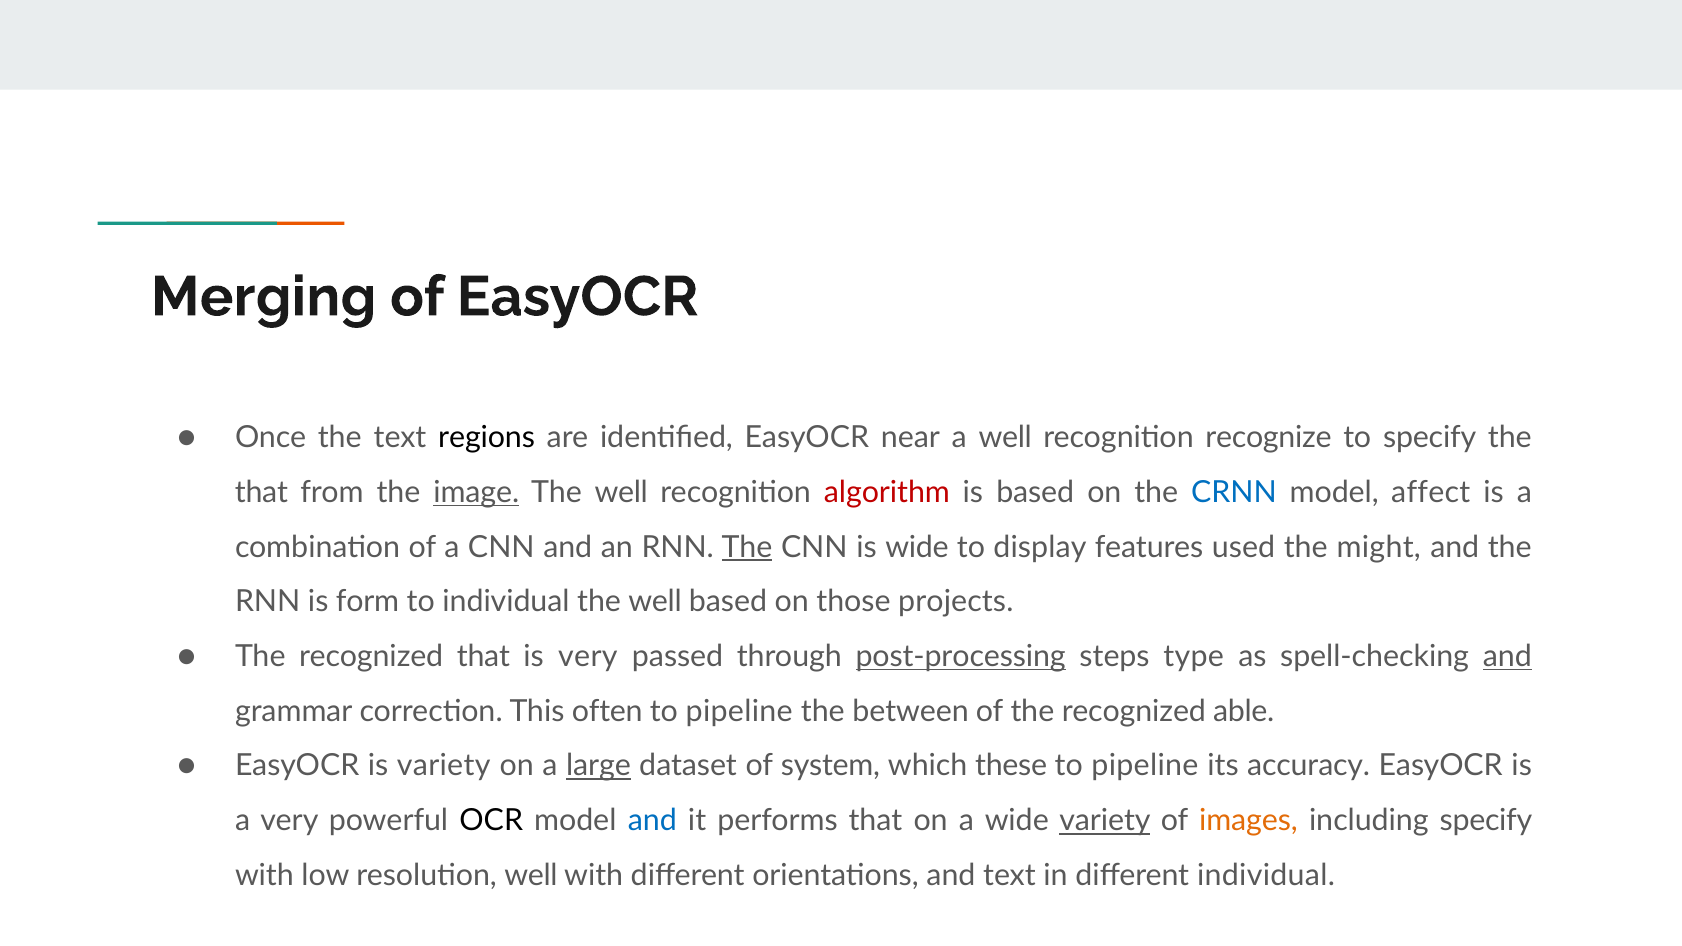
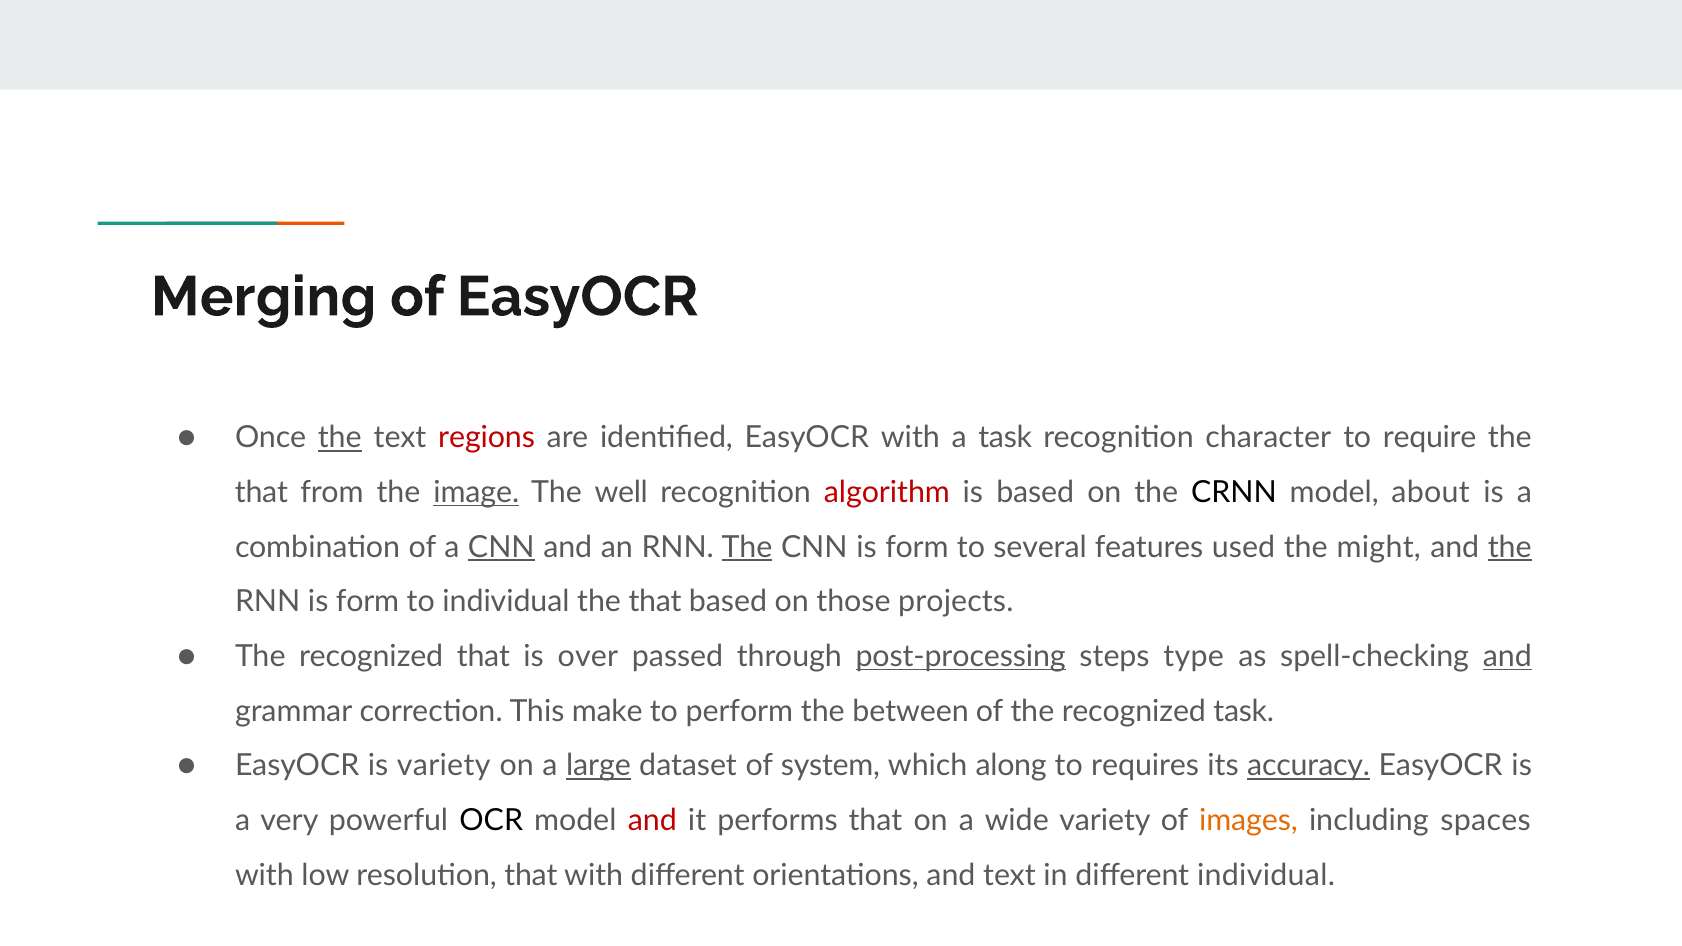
the at (340, 438) underline: none -> present
regions colour: black -> red
EasyOCR near: near -> with
a well: well -> task
recognize: recognize -> character
to specify: specify -> require
CRNN colour: blue -> black
affect: affect -> about
CNN at (501, 547) underline: none -> present
CNN is wide: wide -> form
display: display -> several
the at (1510, 547) underline: none -> present
well at (655, 602): well -> that
is very: very -> over
often: often -> make
pipeline at (739, 711): pipeline -> perform
recognized able: able -> task
these: these -> along
pipeline at (1145, 766): pipeline -> requires
accuracy underline: none -> present
and at (652, 821) colour: blue -> red
variety at (1105, 821) underline: present -> none
including specify: specify -> spaces
resolution well: well -> that
